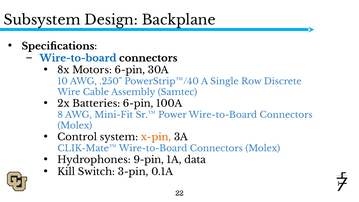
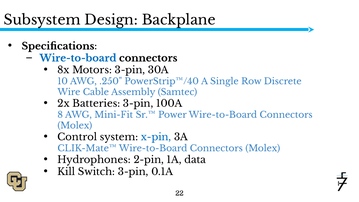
Motors 6-pin: 6-pin -> 3-pin
Batteries 6-pin: 6-pin -> 3-pin
x-pin colour: orange -> blue
9-pin: 9-pin -> 2-pin
